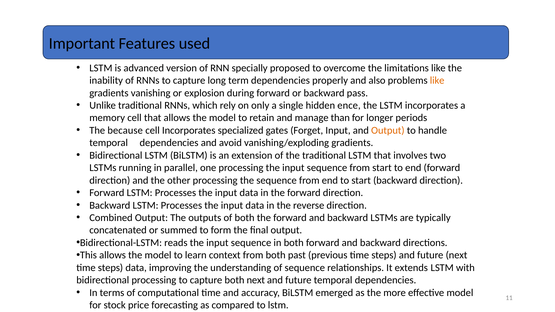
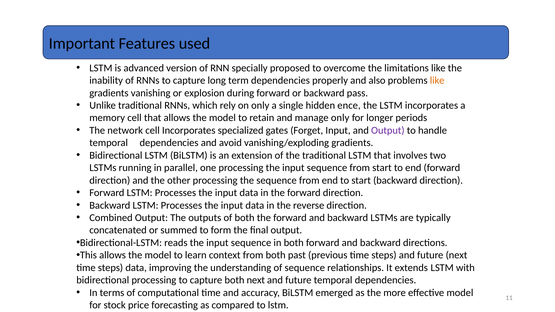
manage than: than -> only
because: because -> network
Output at (388, 130) colour: orange -> purple
